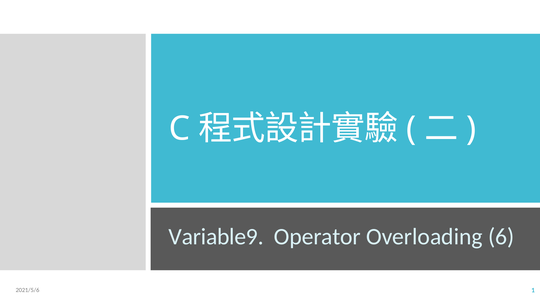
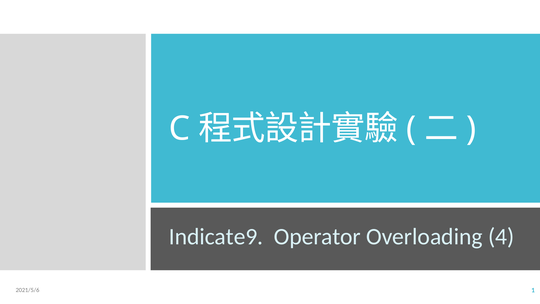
Variable9: Variable9 -> Indicate9
6: 6 -> 4
